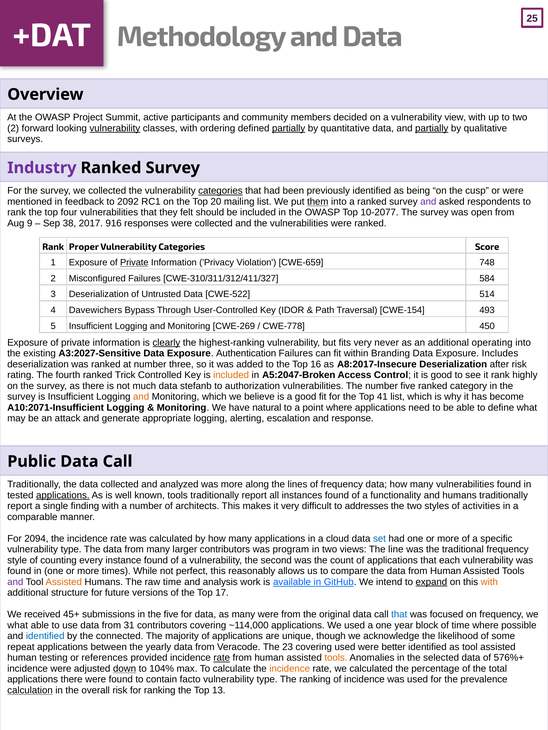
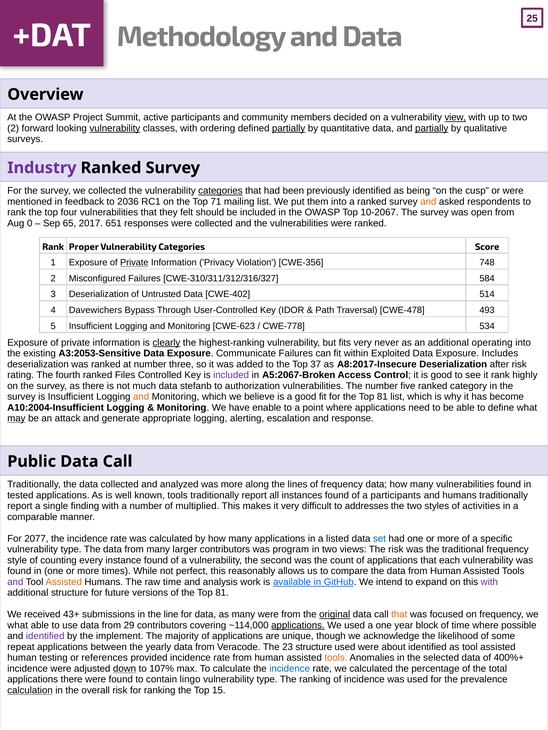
view underline: none -> present
2092: 2092 -> 2036
20: 20 -> 71
them underline: present -> none
and at (428, 202) colour: purple -> orange
10-2077: 10-2077 -> 10-2067
9: 9 -> 0
38: 38 -> 65
916: 916 -> 651
CWE-659: CWE-659 -> CWE-356
CWE-310/311/312/411/327: CWE-310/311/312/411/327 -> CWE-310/311/312/316/327
CWE-522: CWE-522 -> CWE-402
CWE-154: CWE-154 -> CWE-478
CWE-269: CWE-269 -> CWE-623
450: 450 -> 534
A3:2027-Sensitive: A3:2027-Sensitive -> A3:2053-Sensitive
Authentication: Authentication -> Communicate
Branding: Branding -> Exploited
16: 16 -> 37
Trick: Trick -> Files
included at (231, 375) colour: orange -> purple
A5:2047-Broken: A5:2047-Broken -> A5:2067-Broken
for the Top 41: 41 -> 81
A10:2071-Insufficient: A10:2071-Insufficient -> A10:2004-Insufficient
natural: natural -> enable
may underline: none -> present
applications at (63, 496) underline: present -> none
a functionality: functionality -> participants
architects: architects -> multiplied
2094: 2094 -> 2077
cloud: cloud -> listed
The line: line -> risk
expand underline: present -> none
with at (489, 583) colour: orange -> purple
of the Top 17: 17 -> 81
45+: 45+ -> 43+
the five: five -> line
original underline: none -> present
that at (399, 615) colour: blue -> orange
31: 31 -> 29
applications at (298, 626) underline: none -> present
identified at (45, 637) colour: blue -> purple
connected: connected -> implement
23 covering: covering -> structure
better: better -> about
rate at (222, 658) underline: present -> none
576%+: 576%+ -> 400%+
104%: 104% -> 107%
incidence at (290, 669) colour: orange -> blue
facto: facto -> lingo
13: 13 -> 15
